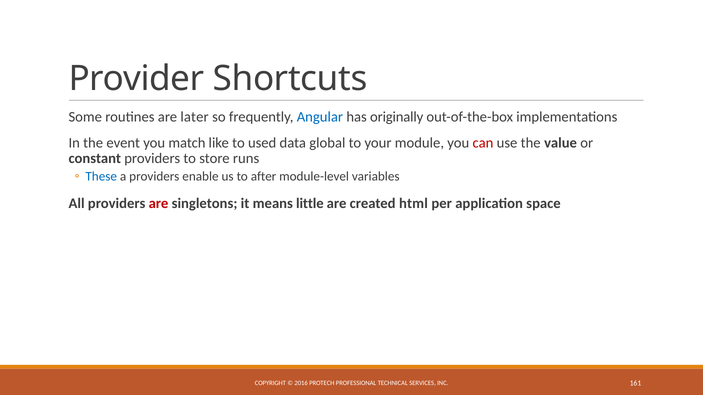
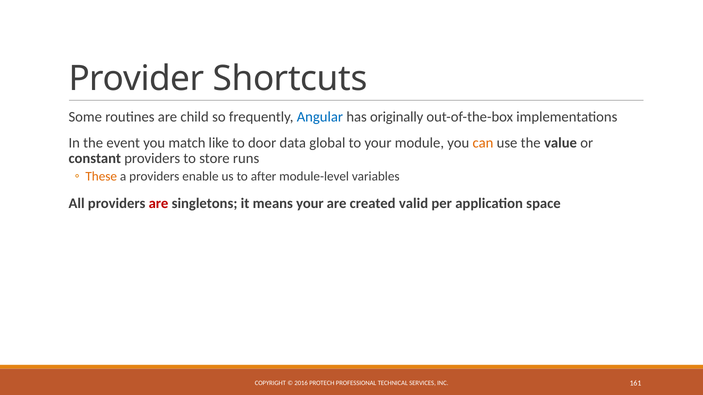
later: later -> child
used: used -> door
can colour: red -> orange
These colour: blue -> orange
means little: little -> your
html: html -> valid
